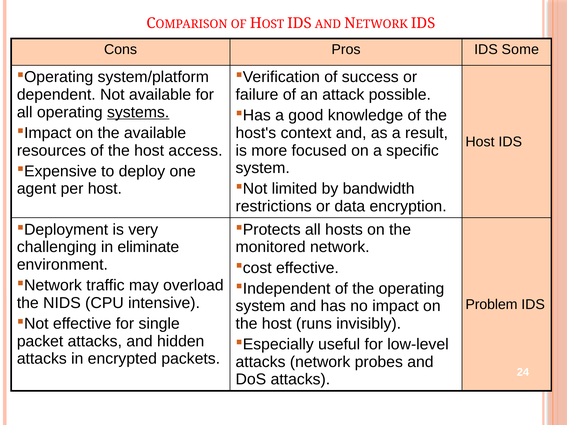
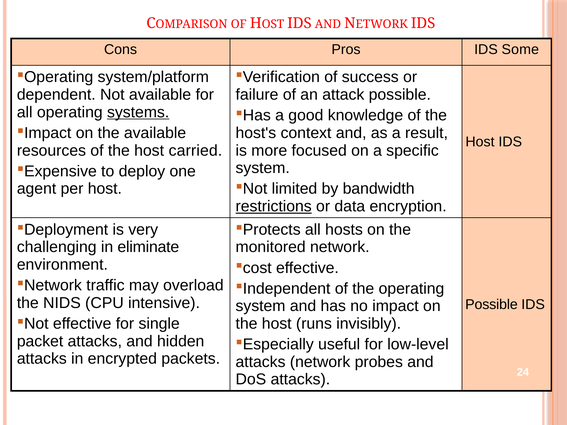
access: access -> carried
restrictions underline: none -> present
Problem at (491, 305): Problem -> Possible
